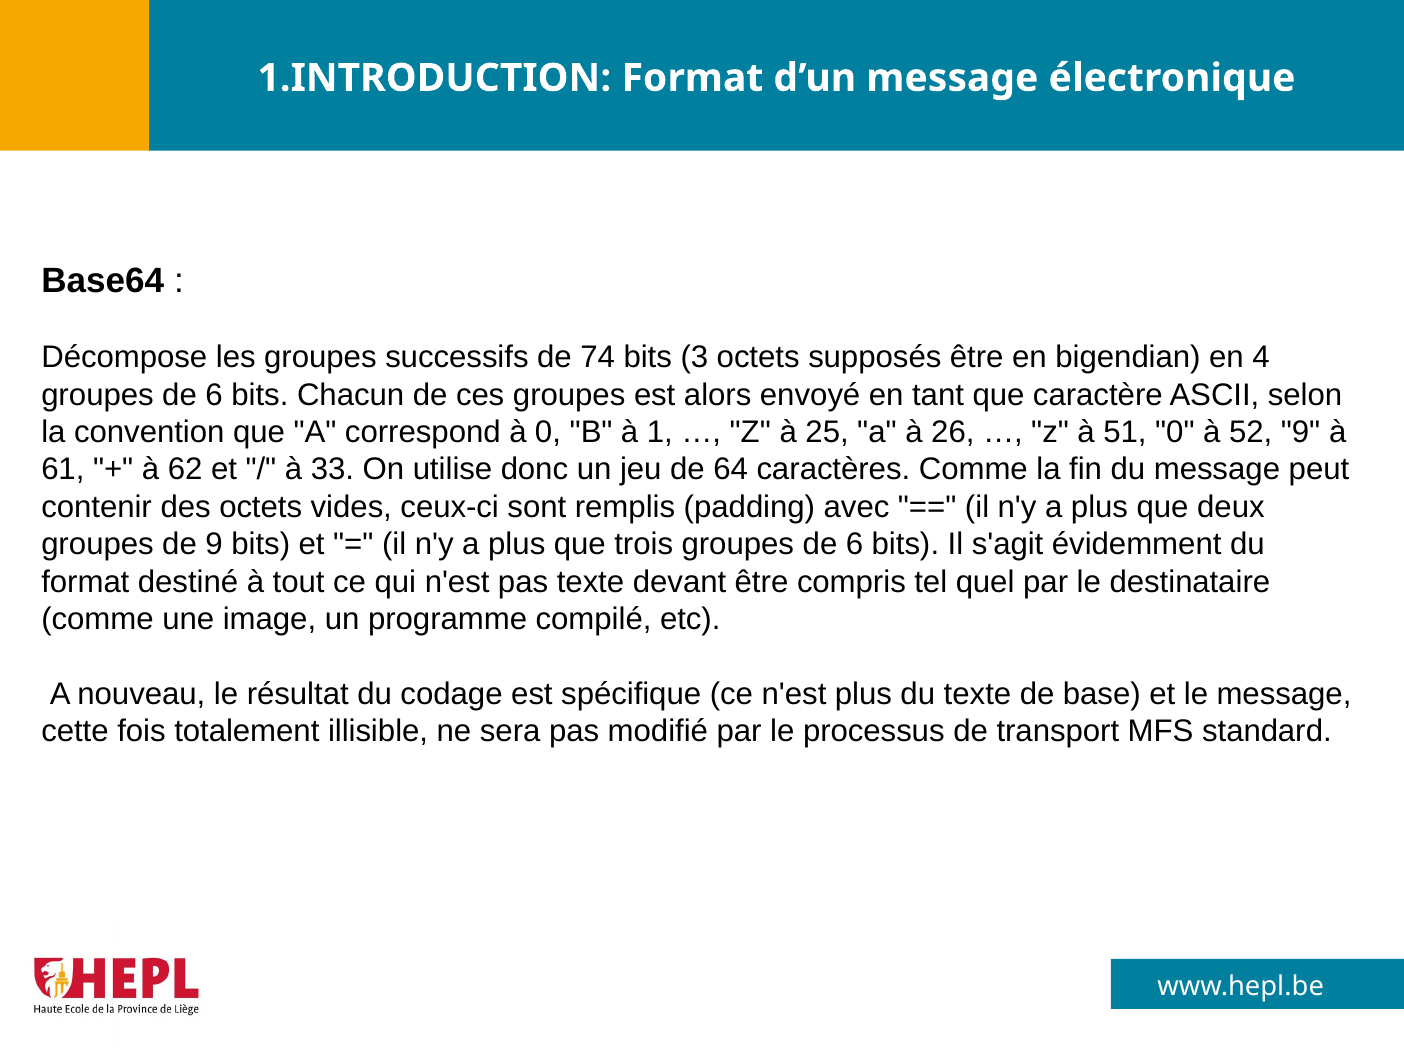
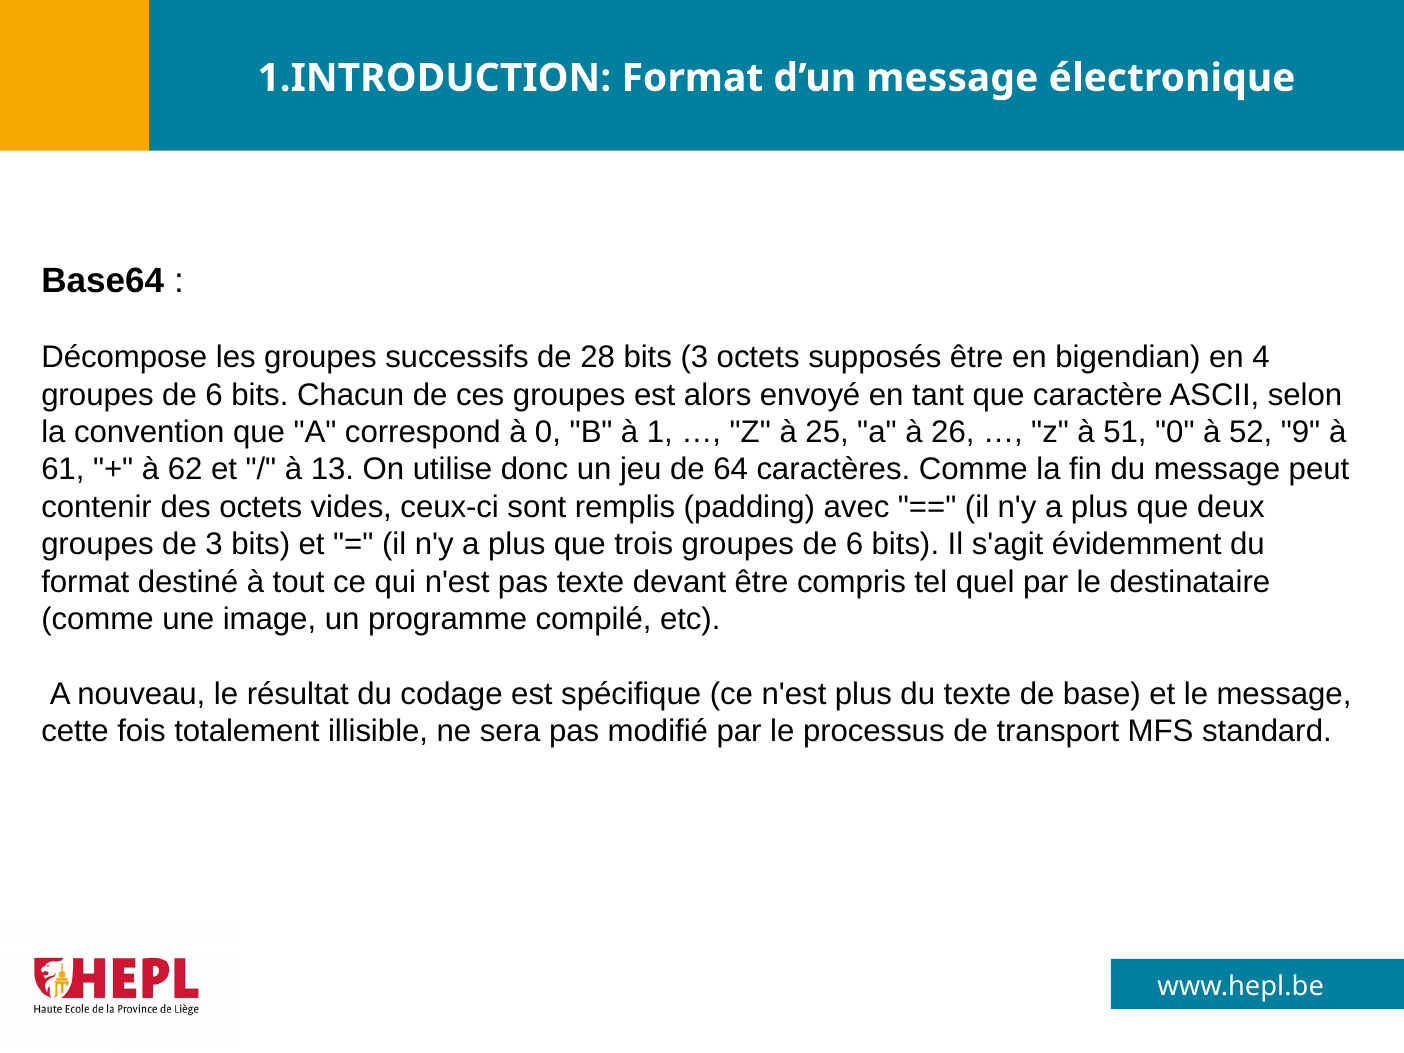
74: 74 -> 28
33: 33 -> 13
de 9: 9 -> 3
